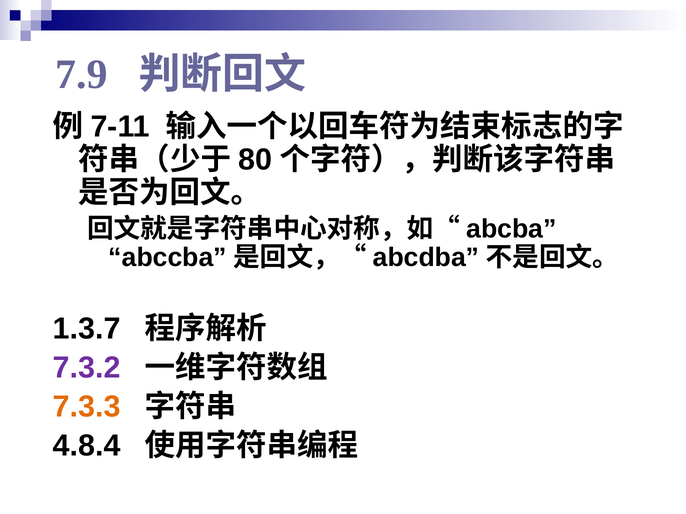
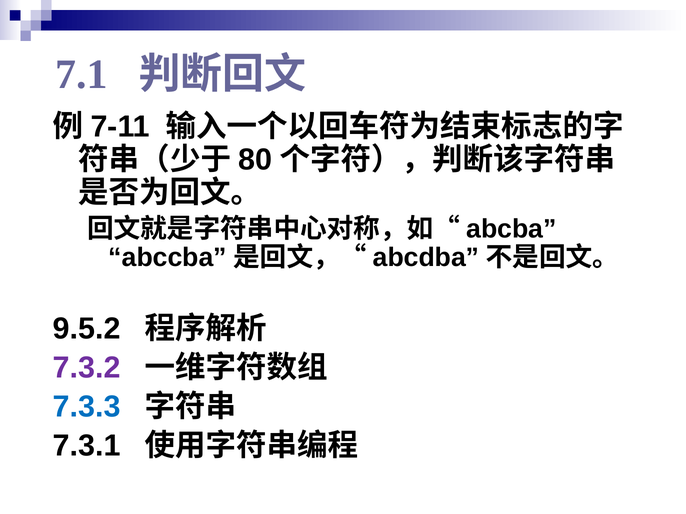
7.9: 7.9 -> 7.1
1.3.7: 1.3.7 -> 9.5.2
7.3.3 colour: orange -> blue
4.8.4: 4.8.4 -> 7.3.1
